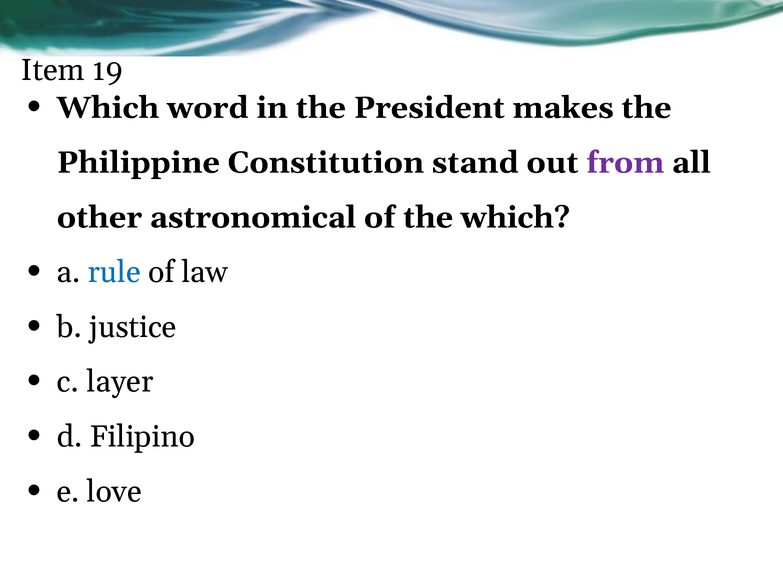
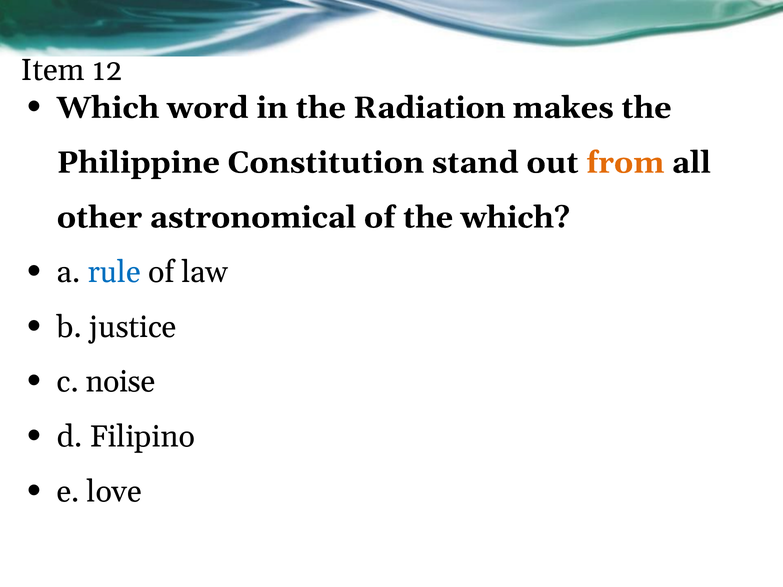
19: 19 -> 12
President: President -> Radiation
from colour: purple -> orange
layer: layer -> noise
